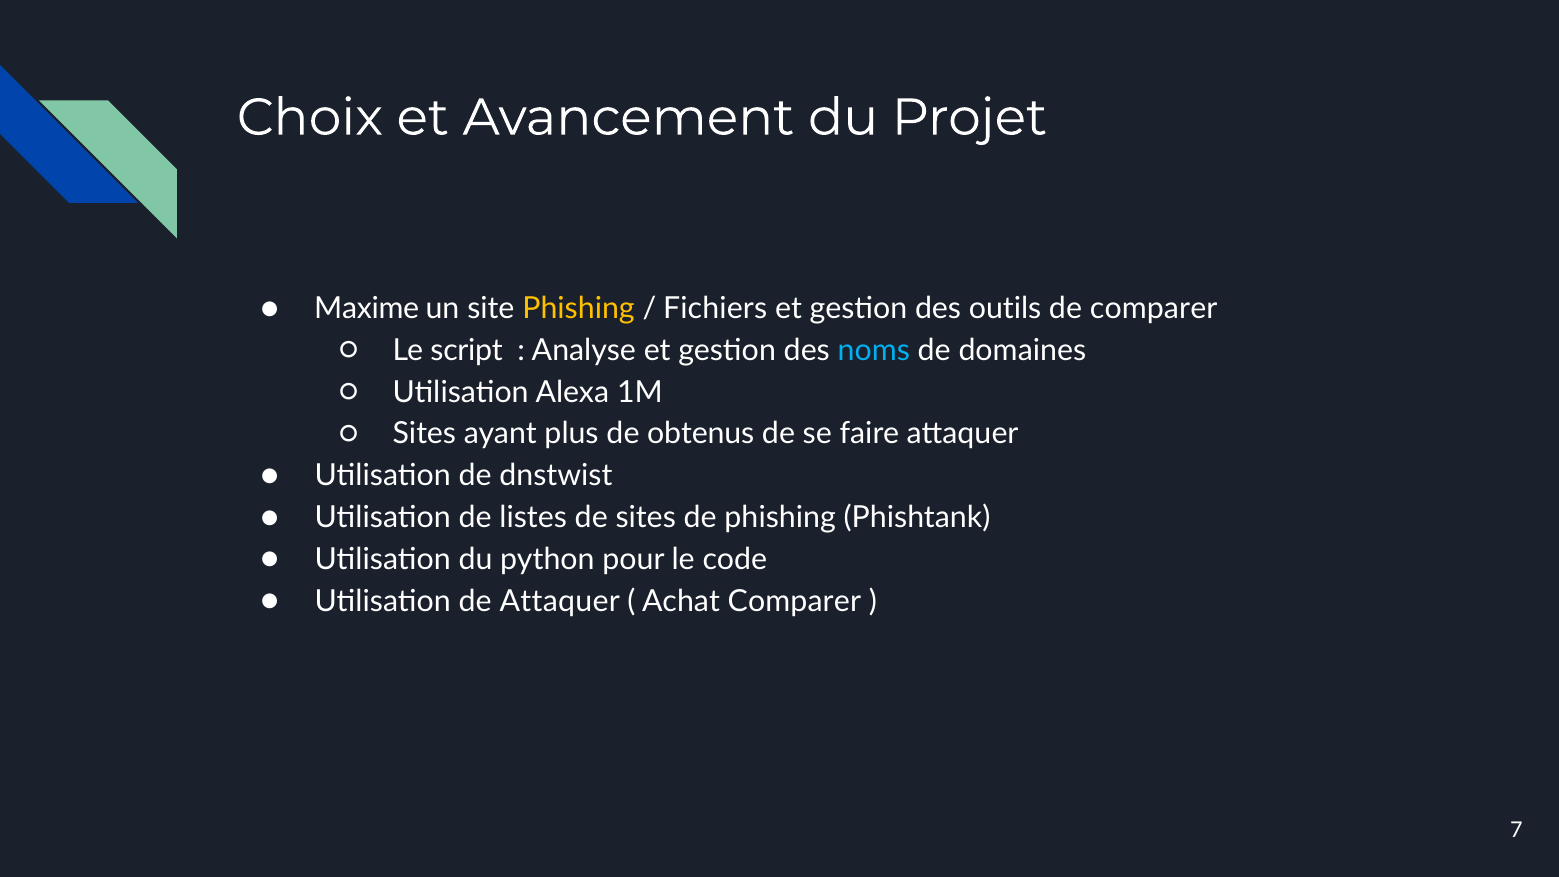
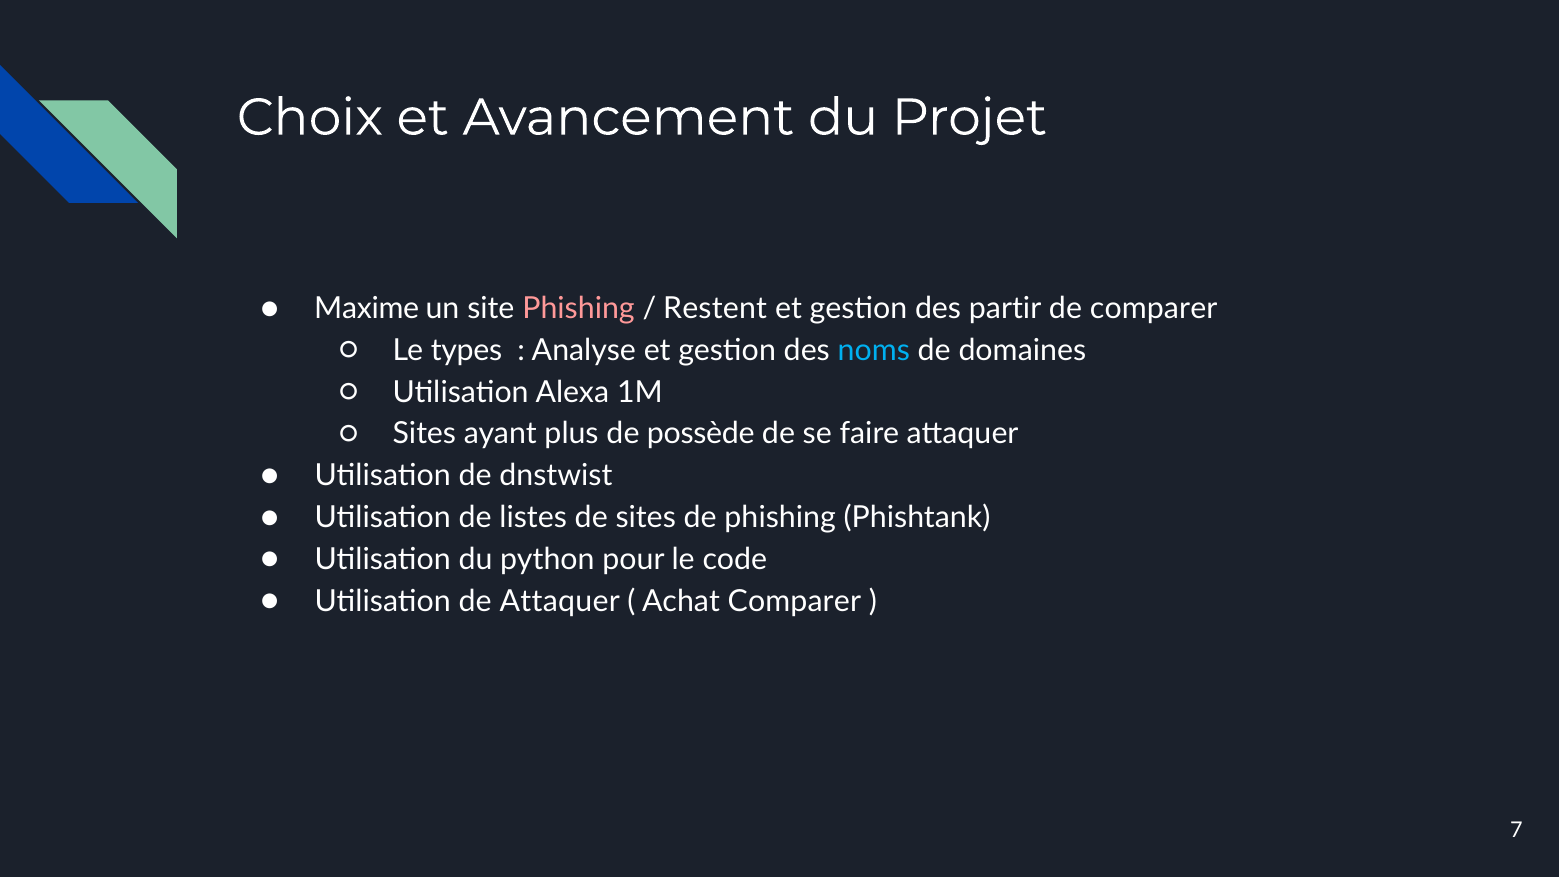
Phishing at (579, 309) colour: yellow -> pink
Fichiers: Fichiers -> Restent
outils: outils -> partir
script: script -> types
obtenus: obtenus -> possède
